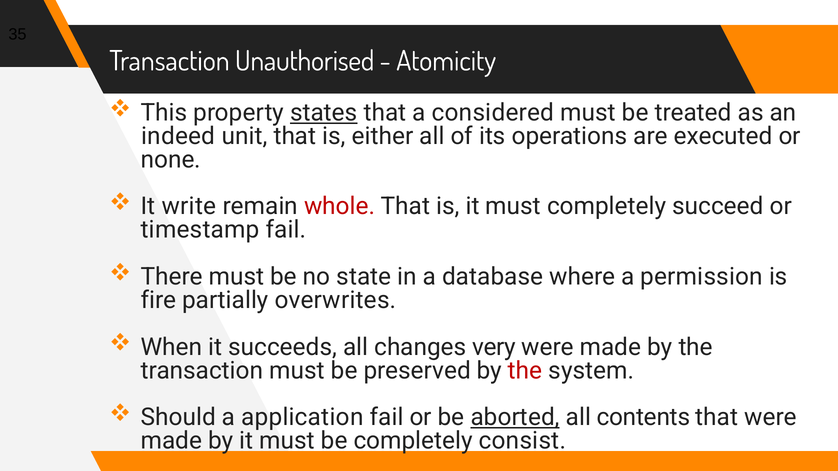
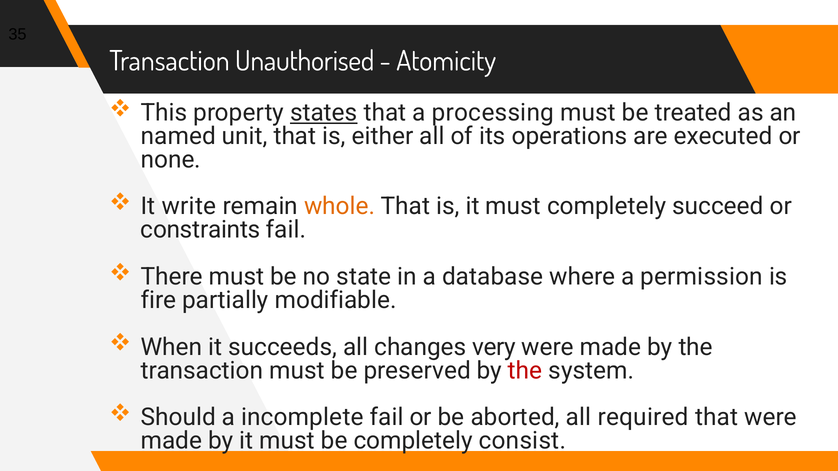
considered: considered -> processing
indeed: indeed -> named
whole colour: red -> orange
timestamp: timestamp -> constraints
overwrites: overwrites -> modifiable
application: application -> incomplete
aborted underline: present -> none
contents: contents -> required
